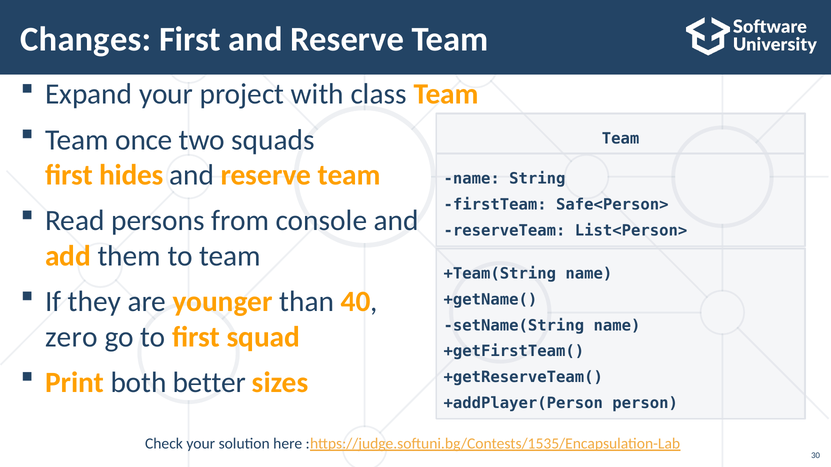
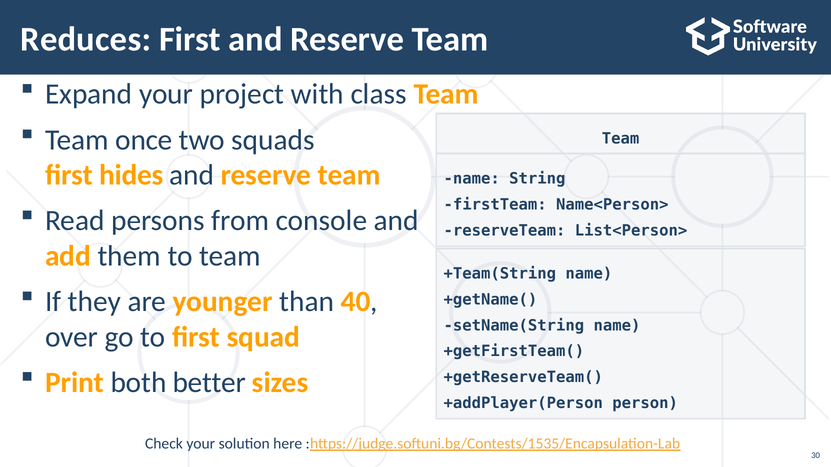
Changes: Changes -> Reduces
Safe<Person>: Safe<Person> -> Name<Person>
zero: zero -> over
